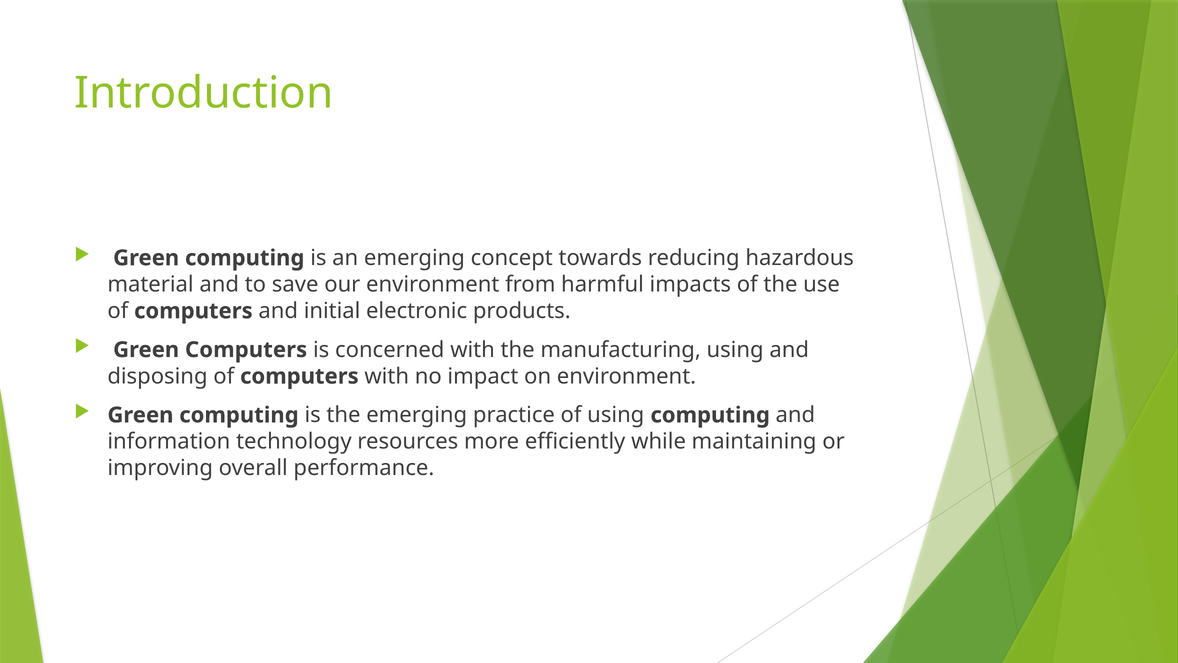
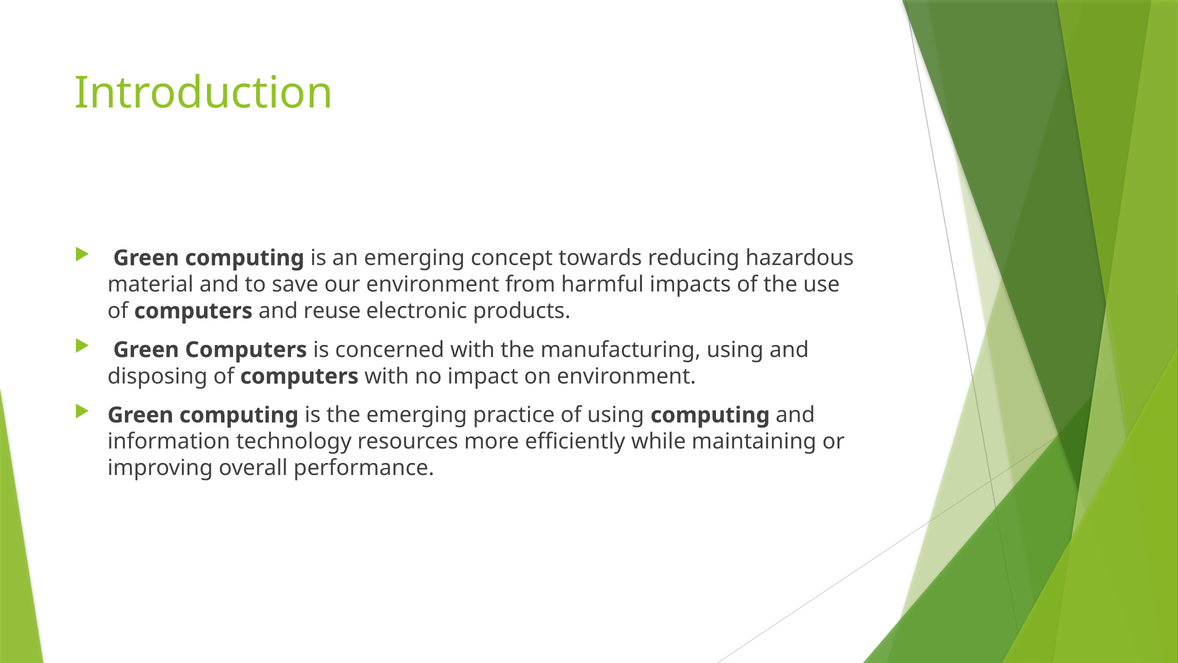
initial: initial -> reuse
